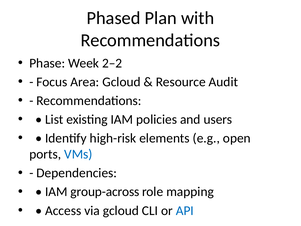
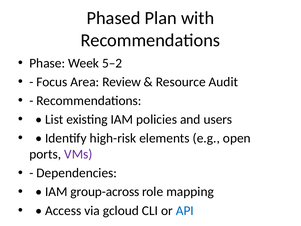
2–2: 2–2 -> 5–2
Area Gcloud: Gcloud -> Review
VMs colour: blue -> purple
